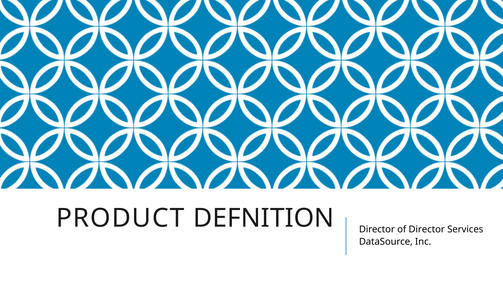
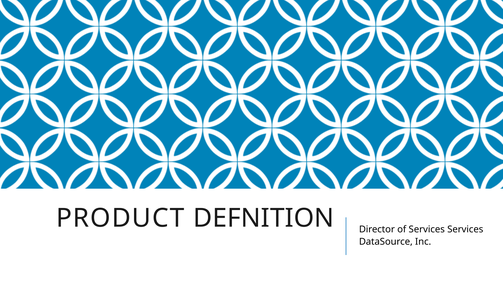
of Director: Director -> Services
